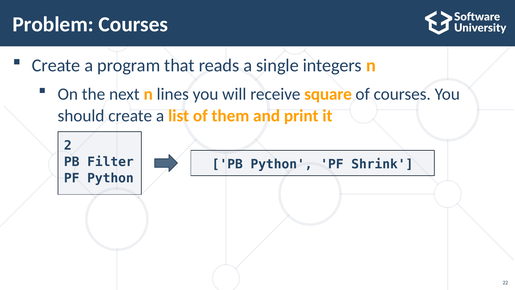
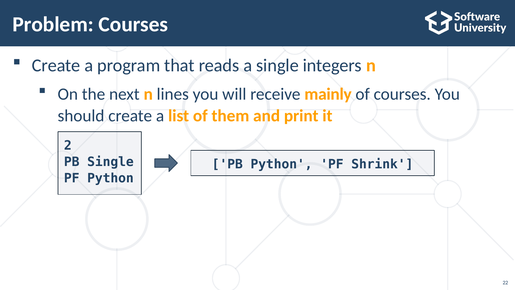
square: square -> mainly
PB Filter: Filter -> Single
